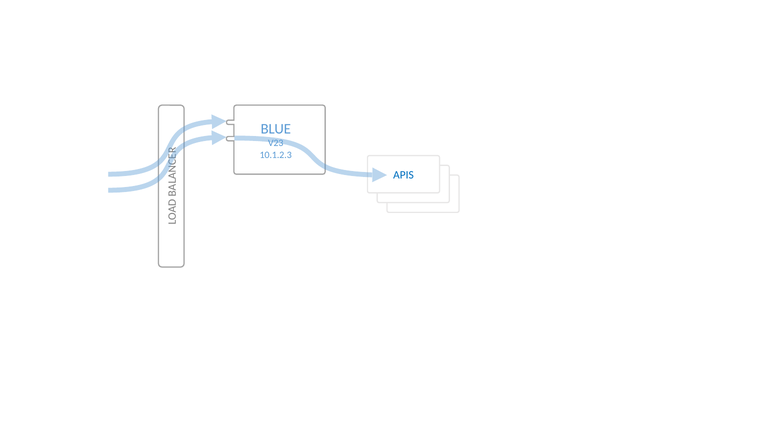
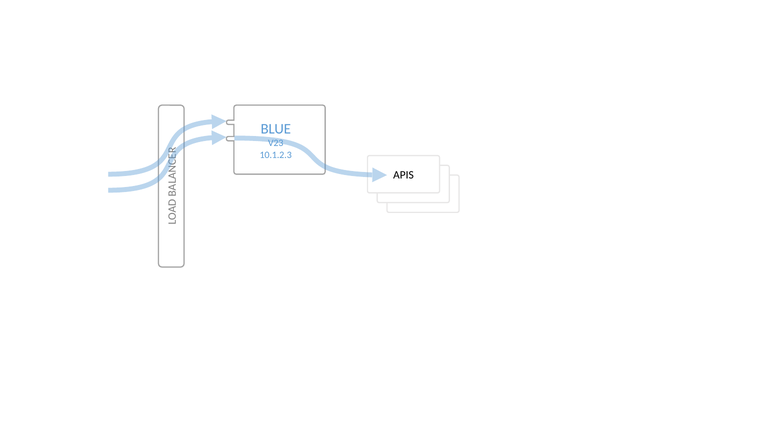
APIS colour: blue -> black
